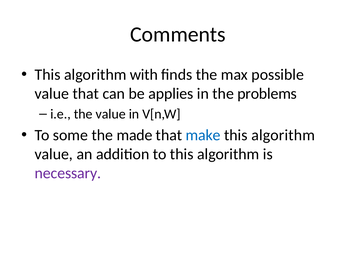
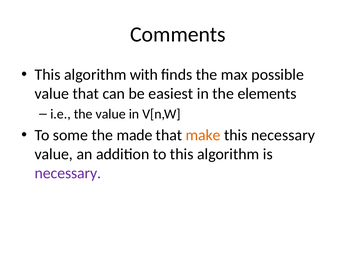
applies: applies -> easiest
problems: problems -> elements
make colour: blue -> orange
algorithm at (283, 135): algorithm -> necessary
